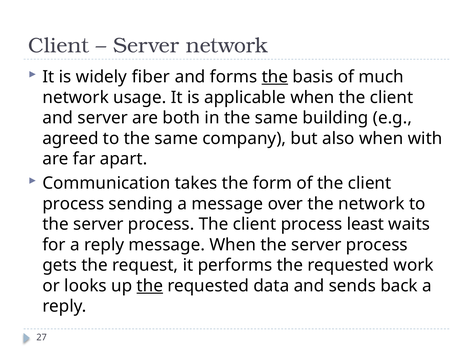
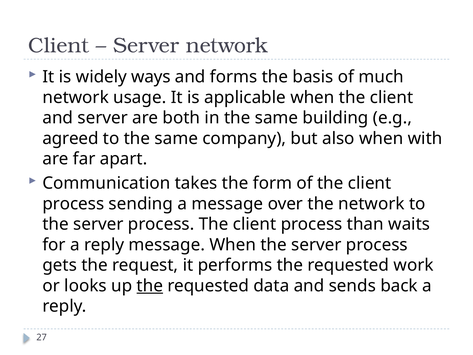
fiber: fiber -> ways
the at (275, 77) underline: present -> none
least: least -> than
